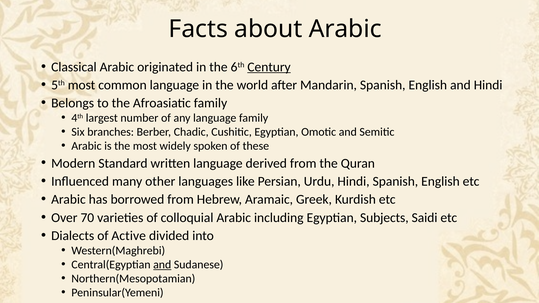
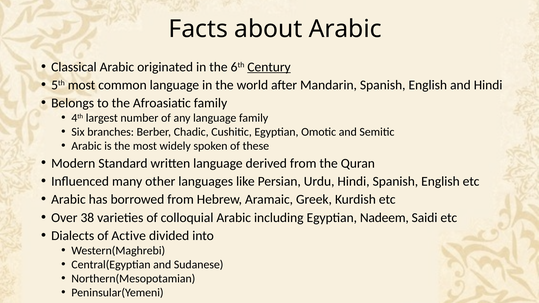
70: 70 -> 38
Subjects: Subjects -> Nadeem
and at (162, 265) underline: present -> none
